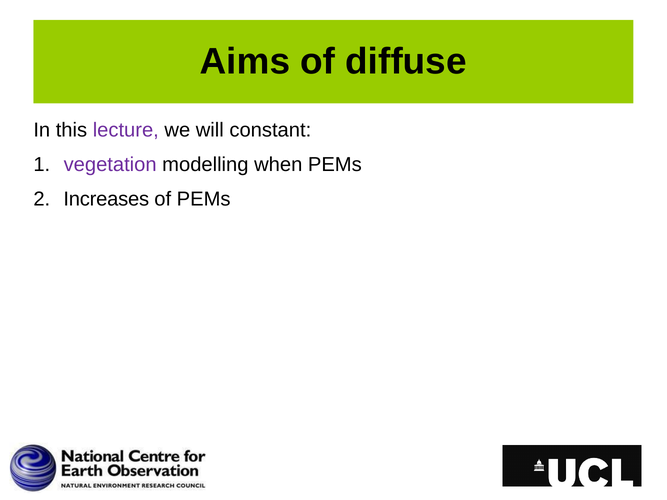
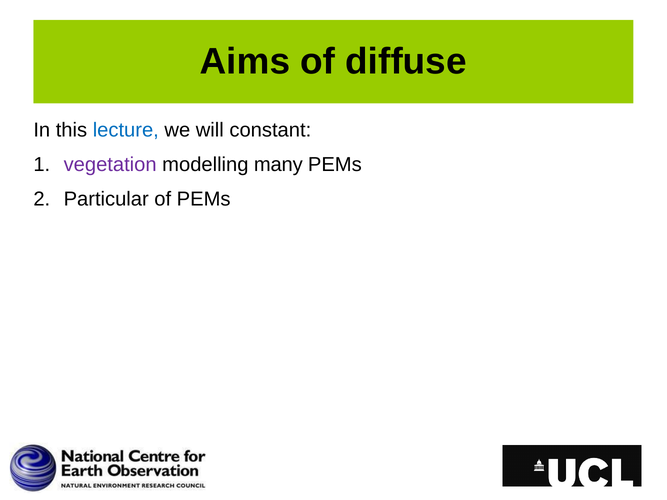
lecture colour: purple -> blue
when: when -> many
Increases: Increases -> Particular
